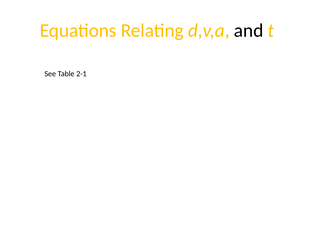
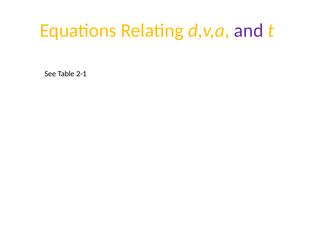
and colour: black -> purple
